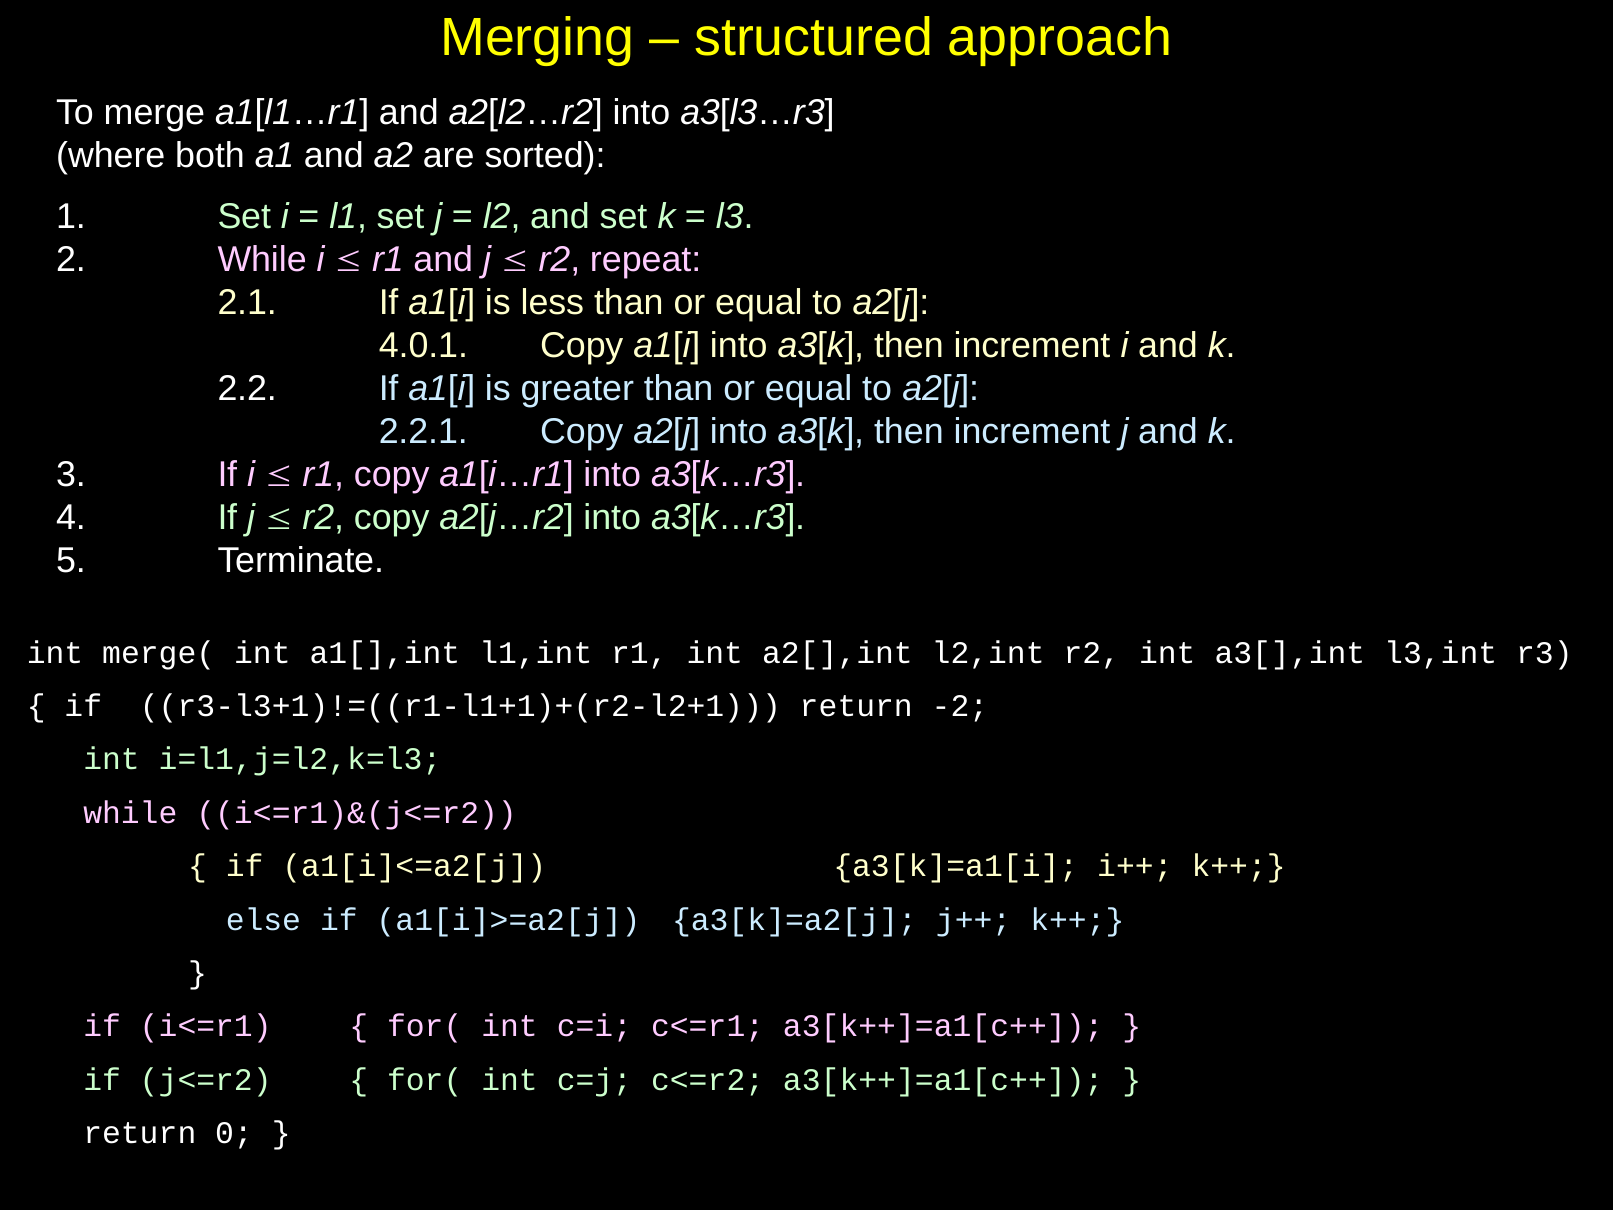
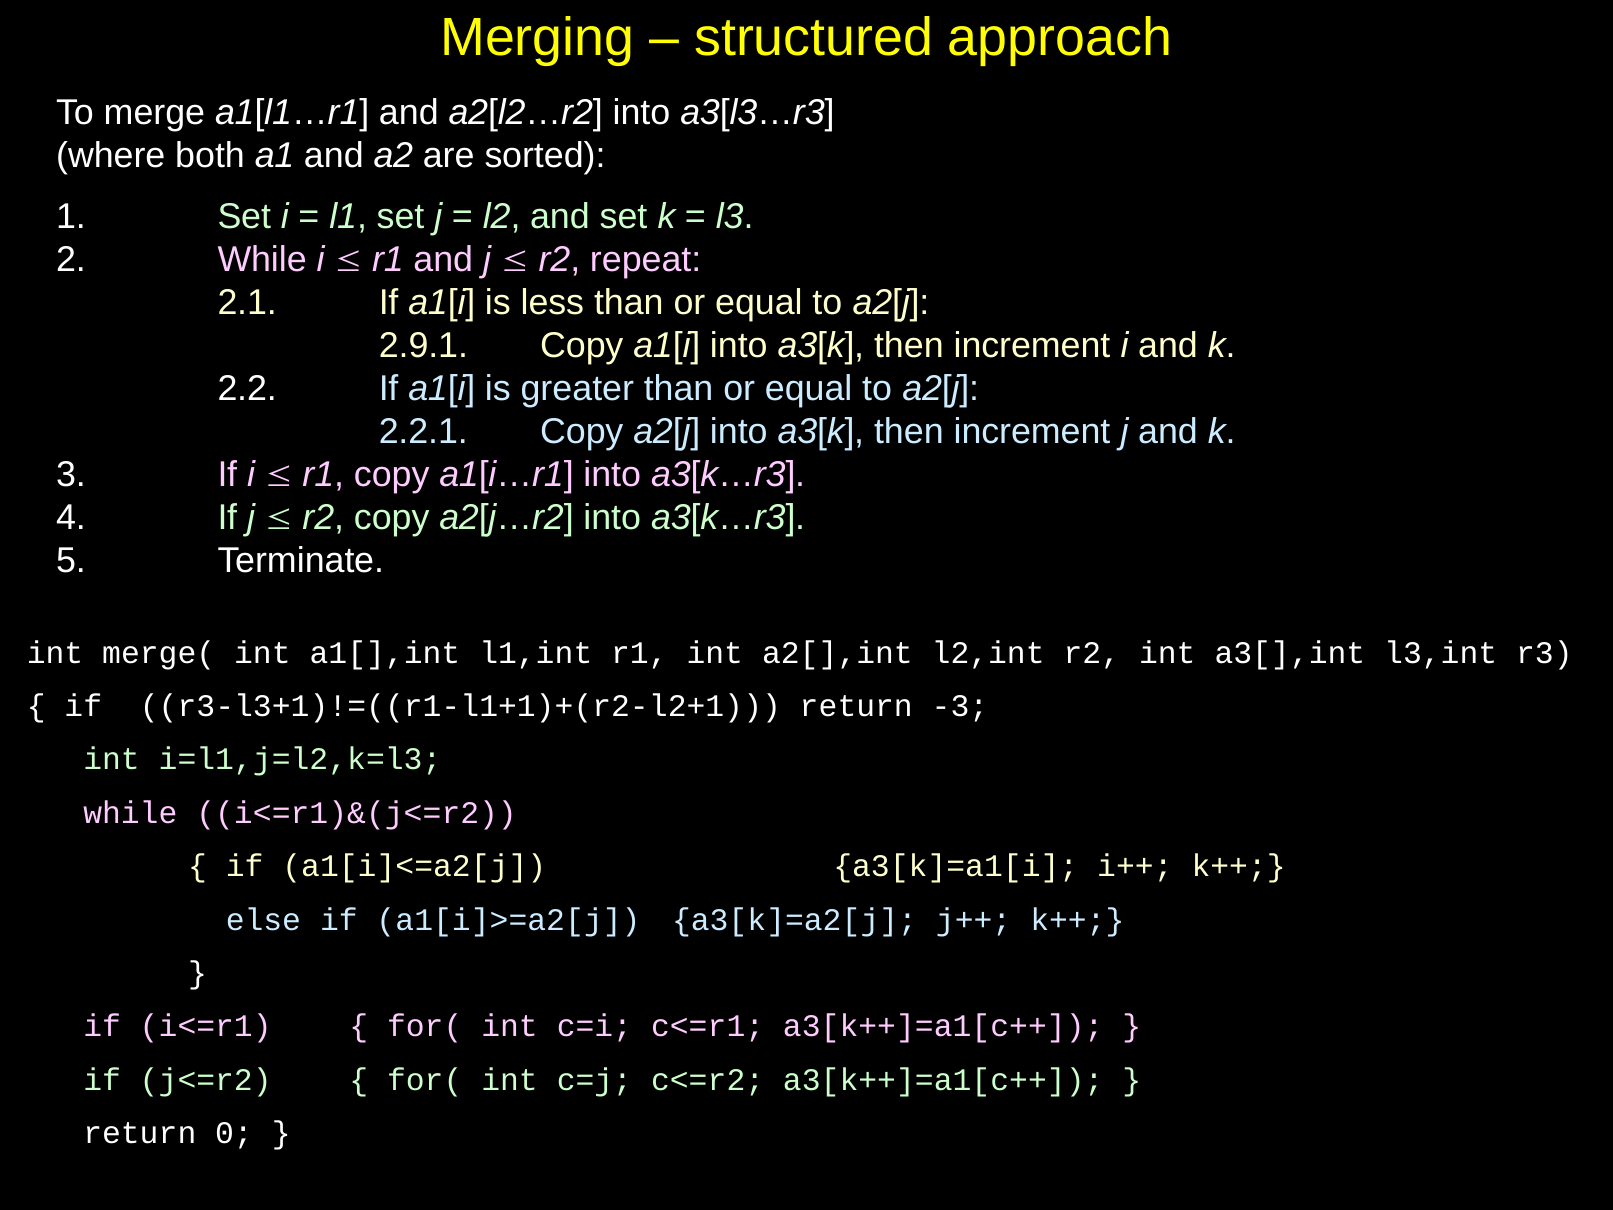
4.0.1: 4.0.1 -> 2.9.1
-2: -2 -> -3
